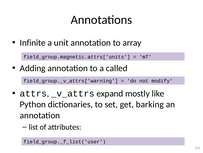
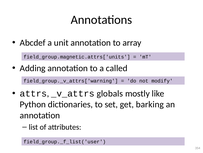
Infinite: Infinite -> Abcdef
expand: expand -> globals
